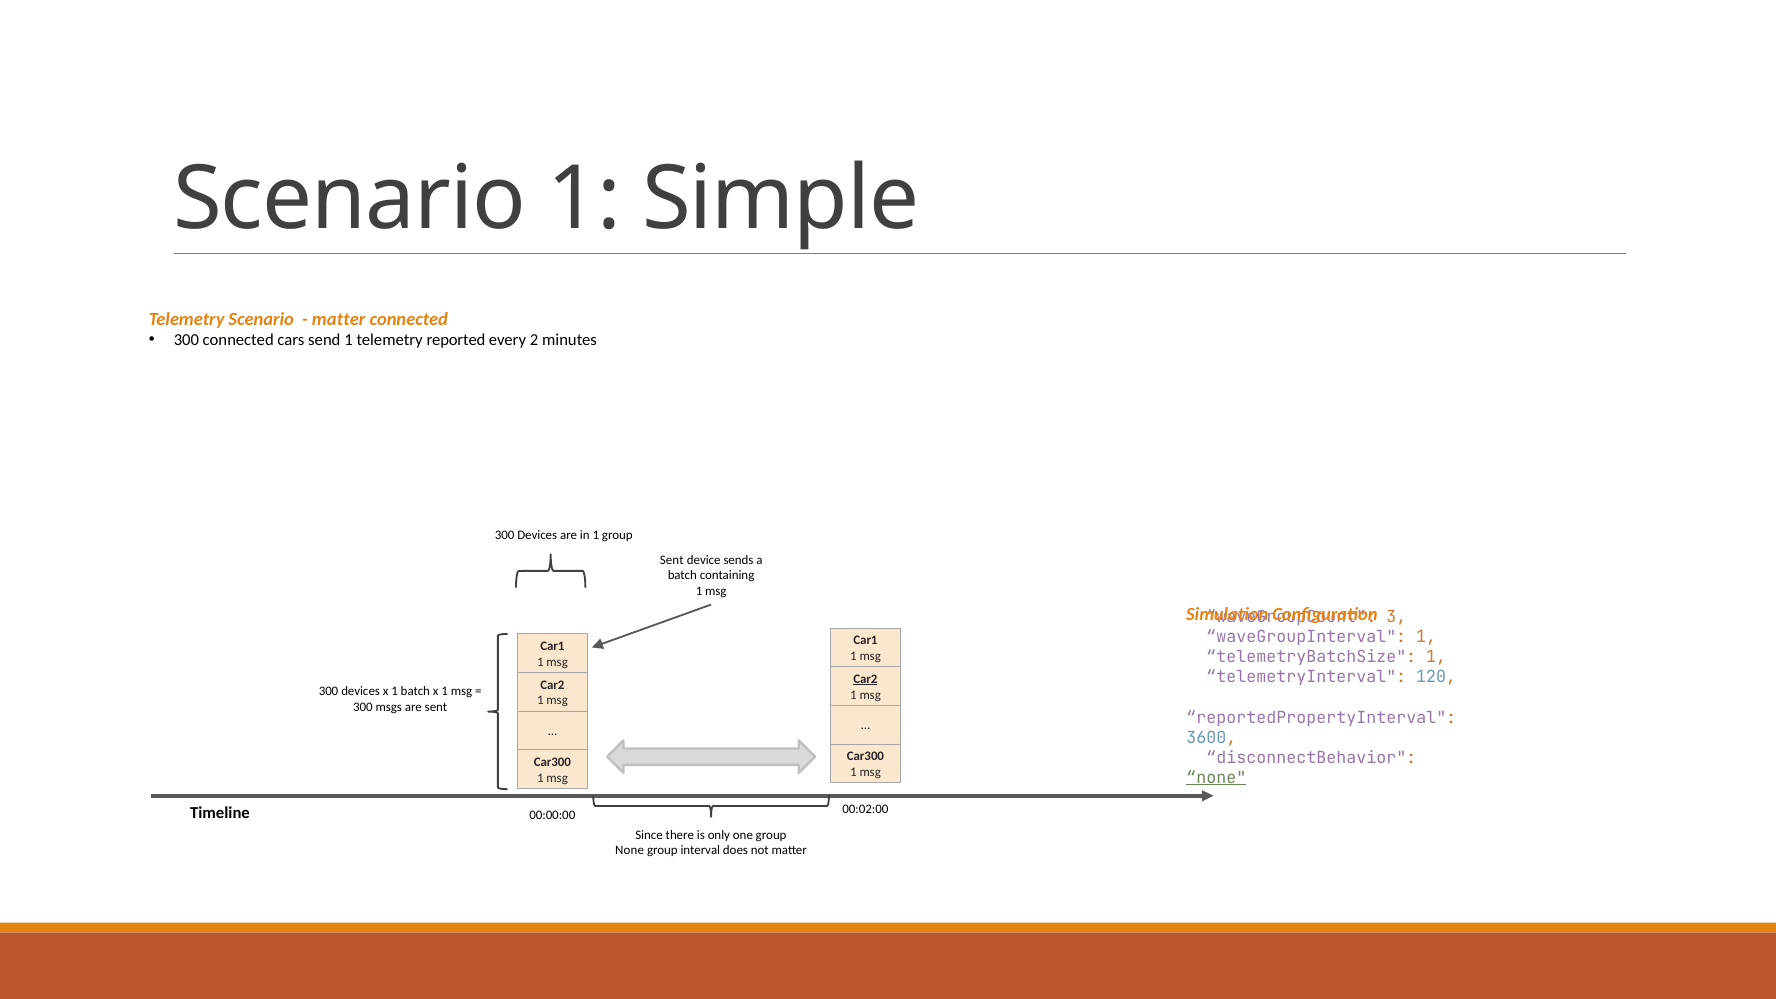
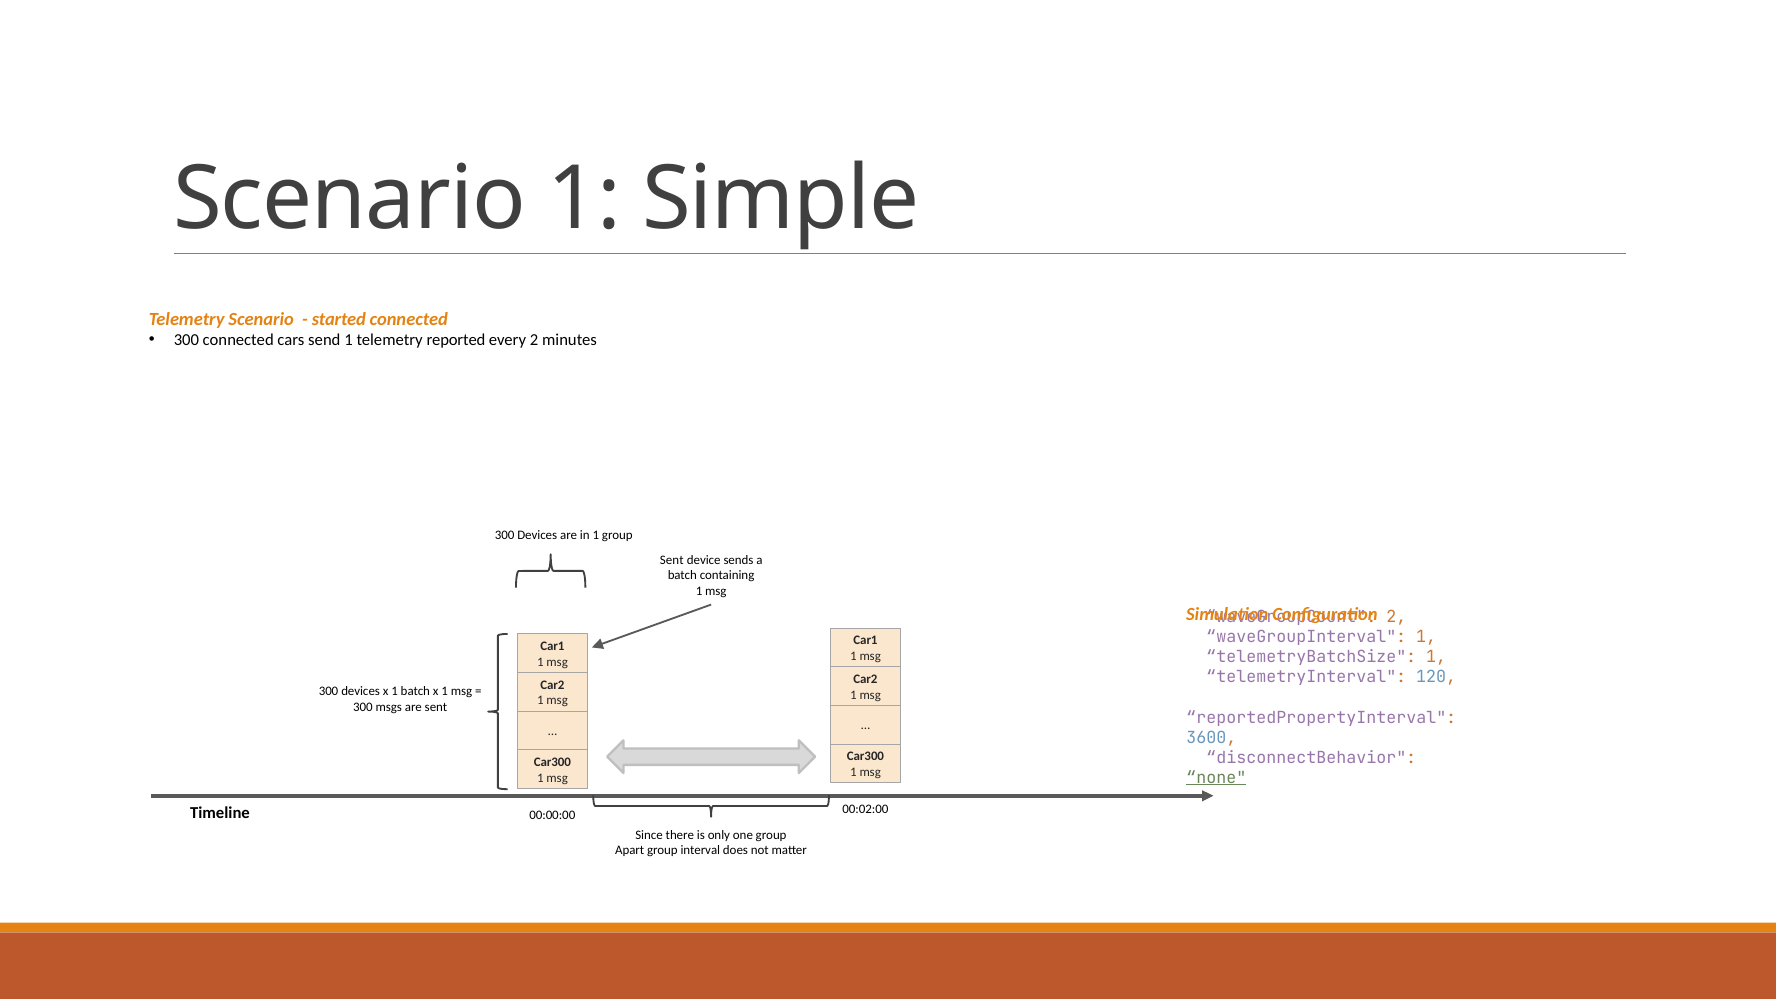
matter at (339, 319): matter -> started
3 at (1396, 617): 3 -> 2
Car2 at (865, 679) underline: present -> none
None at (630, 851): None -> Apart
